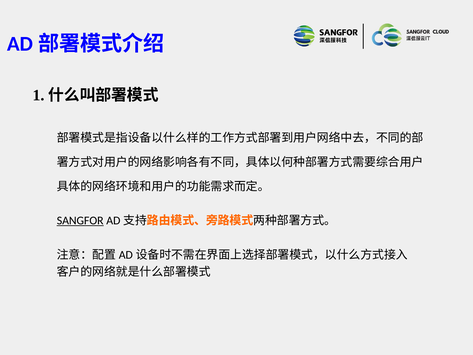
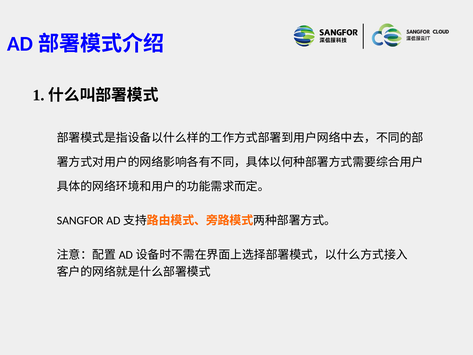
SANGFOR underline: present -> none
